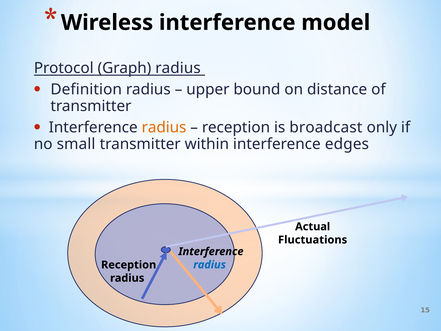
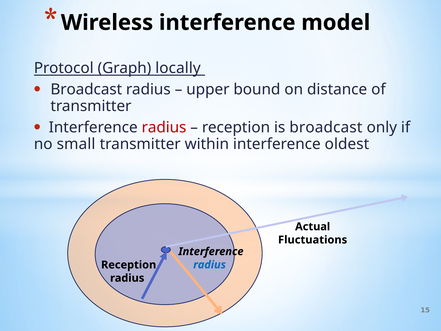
Graph radius: radius -> locally
Definition at (86, 90): Definition -> Broadcast
radius at (164, 127) colour: orange -> red
edges: edges -> oldest
